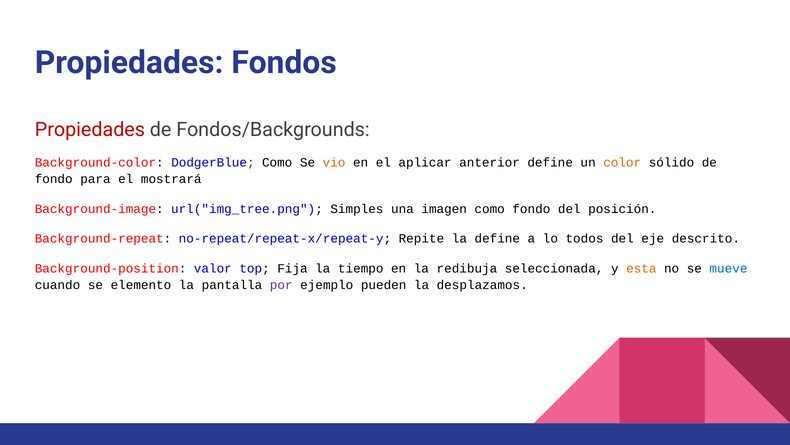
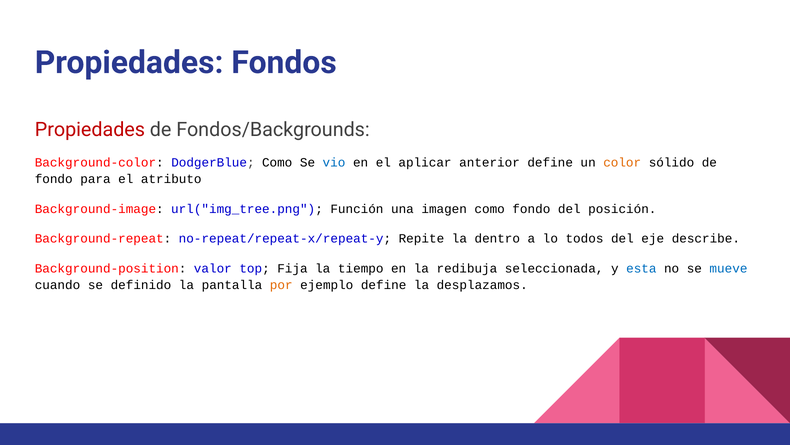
vio colour: orange -> blue
mostrará: mostrará -> atributo
Simples: Simples -> Función
la define: define -> dentro
descrito: descrito -> describe
esta colour: orange -> blue
elemento: elemento -> definido
por colour: purple -> orange
ejemplo pueden: pueden -> define
